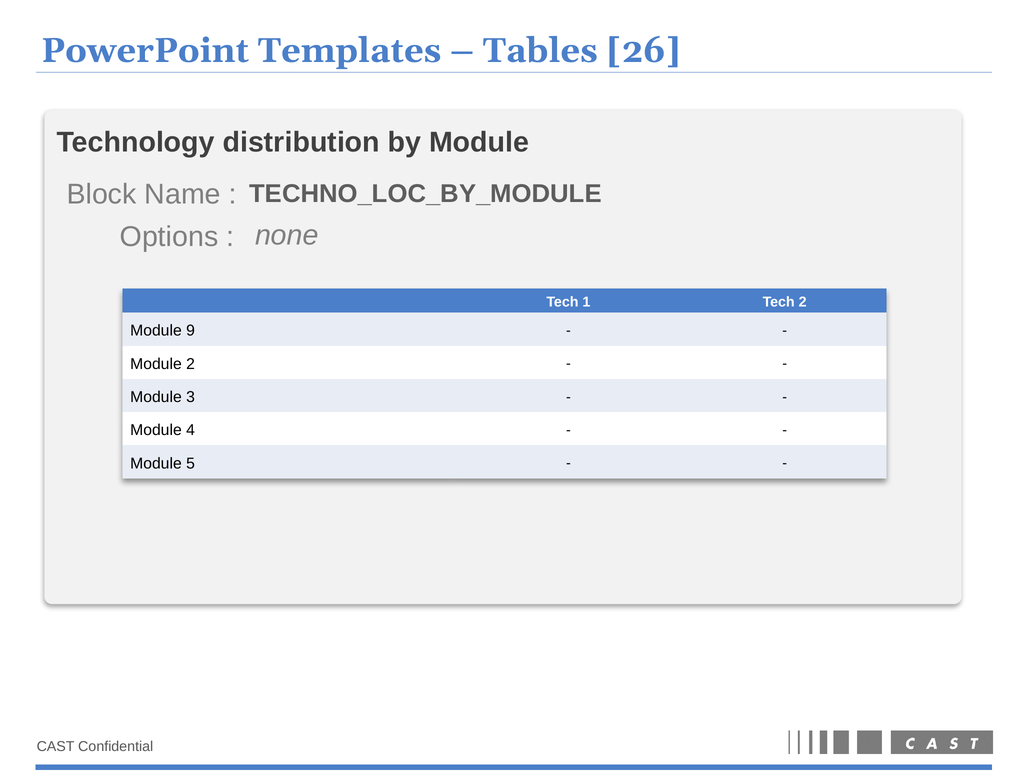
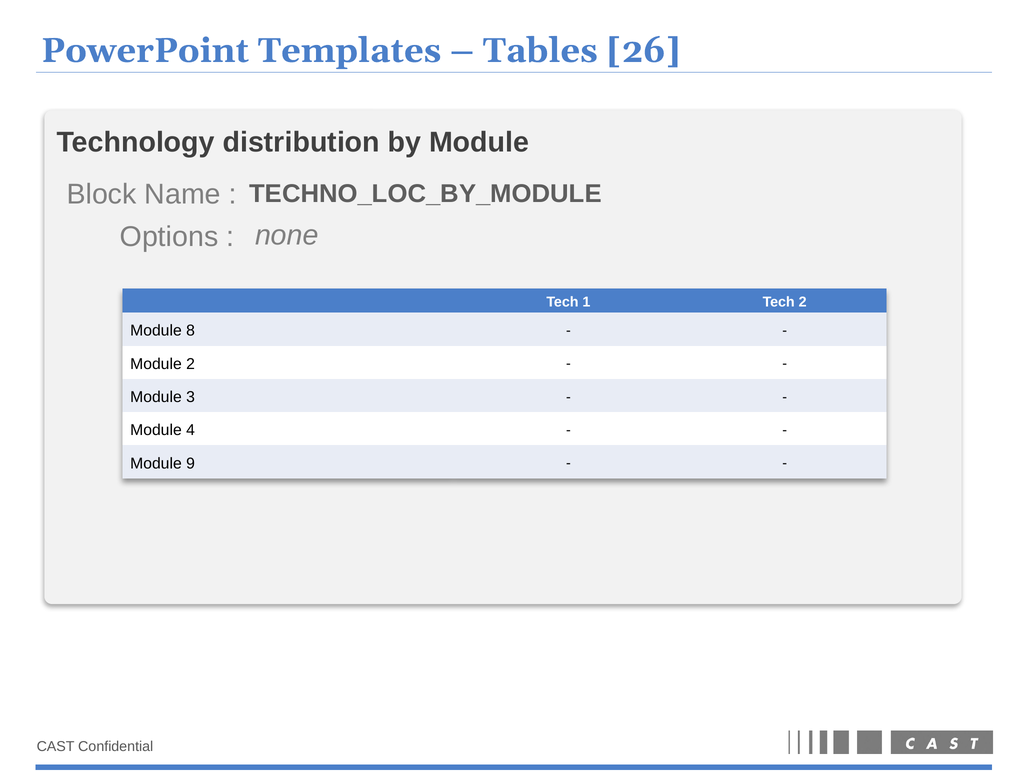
9: 9 -> 8
5: 5 -> 9
